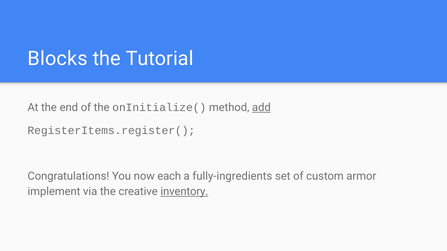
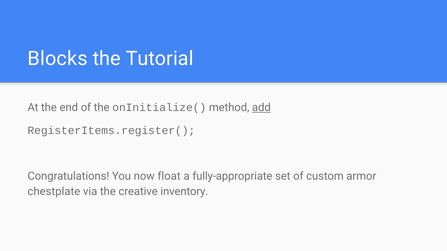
each: each -> float
fully-ingredients: fully-ingredients -> fully-appropriate
implement: implement -> chestplate
inventory underline: present -> none
